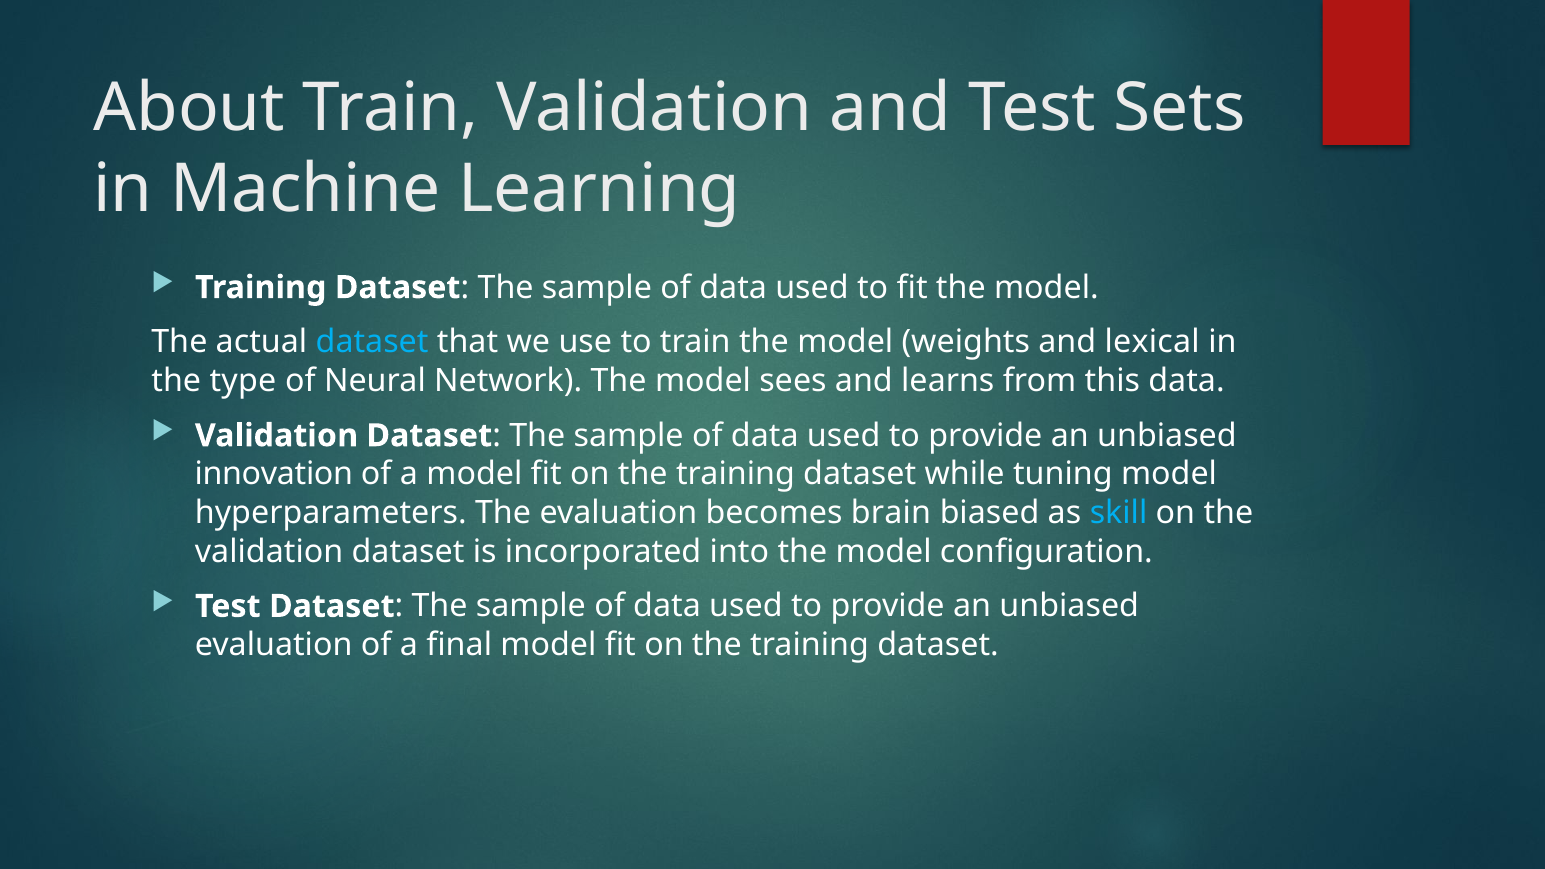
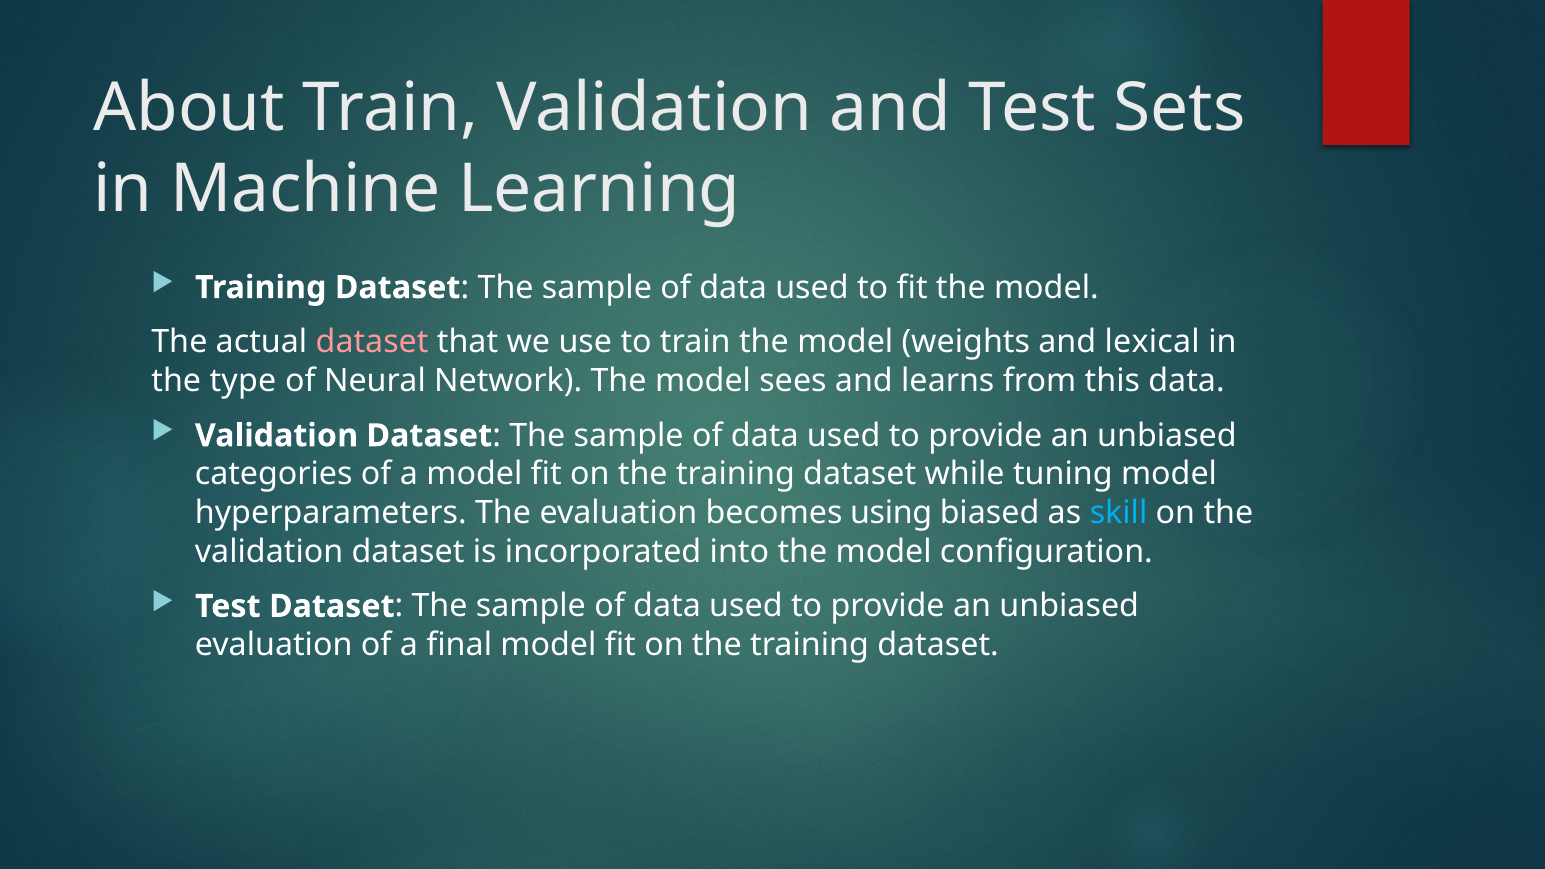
dataset at (372, 342) colour: light blue -> pink
innovation: innovation -> categories
brain: brain -> using
